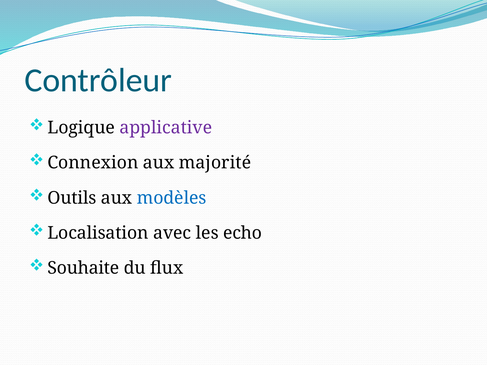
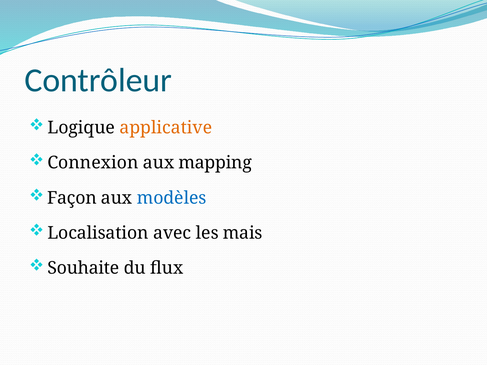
applicative colour: purple -> orange
majorité: majorité -> mapping
Outils: Outils -> Façon
echo: echo -> mais
